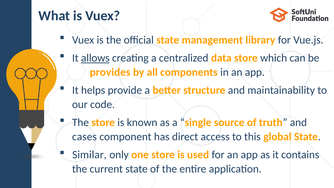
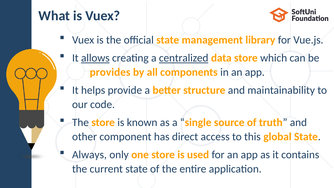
centralized underline: none -> present
cases: cases -> other
Similar: Similar -> Always
